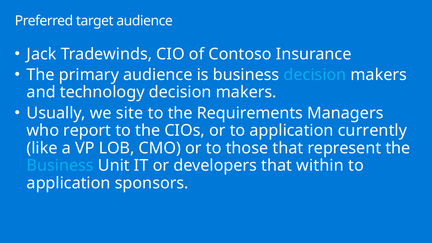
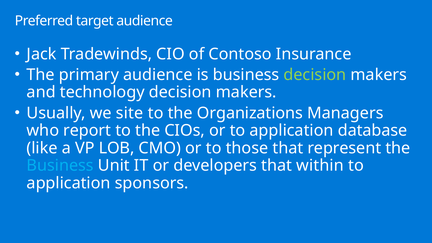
decision at (315, 75) colour: light blue -> light green
Requirements: Requirements -> Organizations
currently: currently -> database
